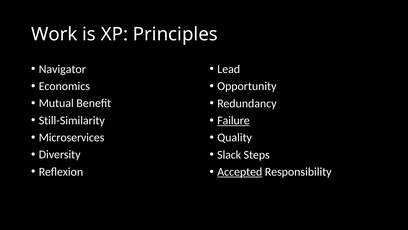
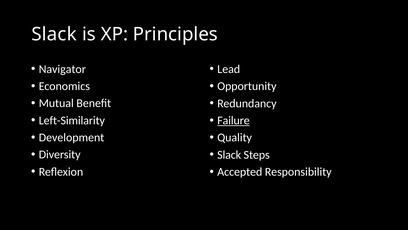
Work at (54, 34): Work -> Slack
Still-Similarity: Still-Similarity -> Left-Similarity
Microservices: Microservices -> Development
Accepted underline: present -> none
